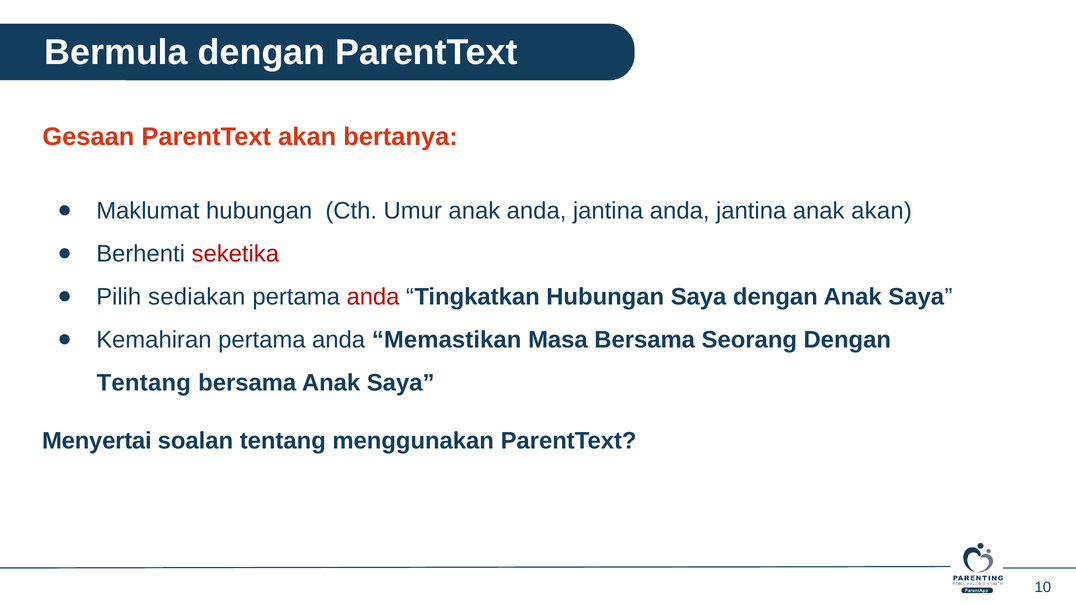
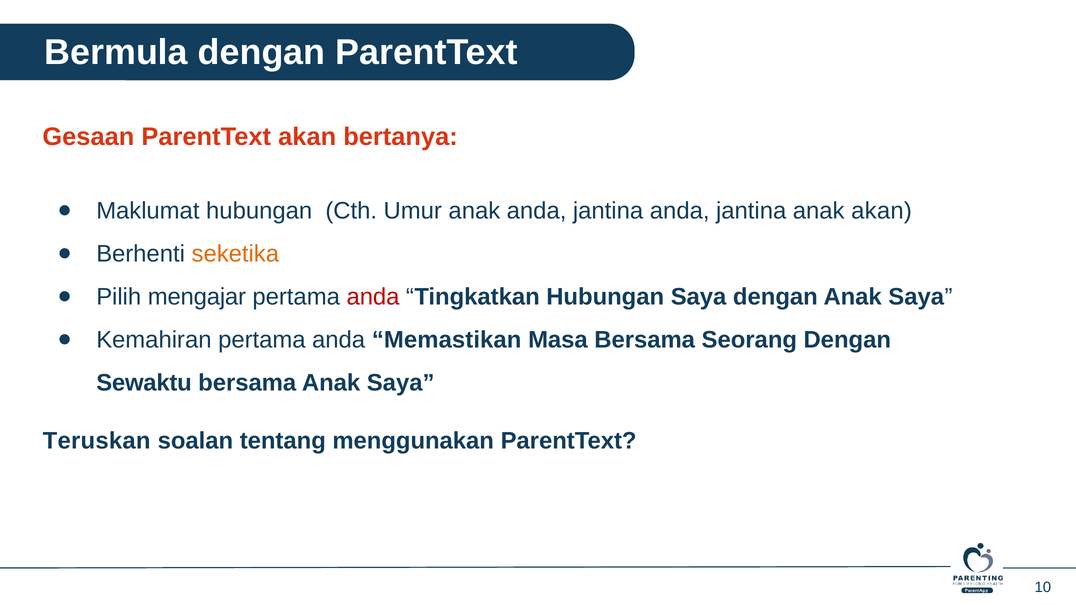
seketika colour: red -> orange
sediakan: sediakan -> mengajar
Tentang at (144, 383): Tentang -> Sewaktu
Menyertai: Menyertai -> Teruskan
